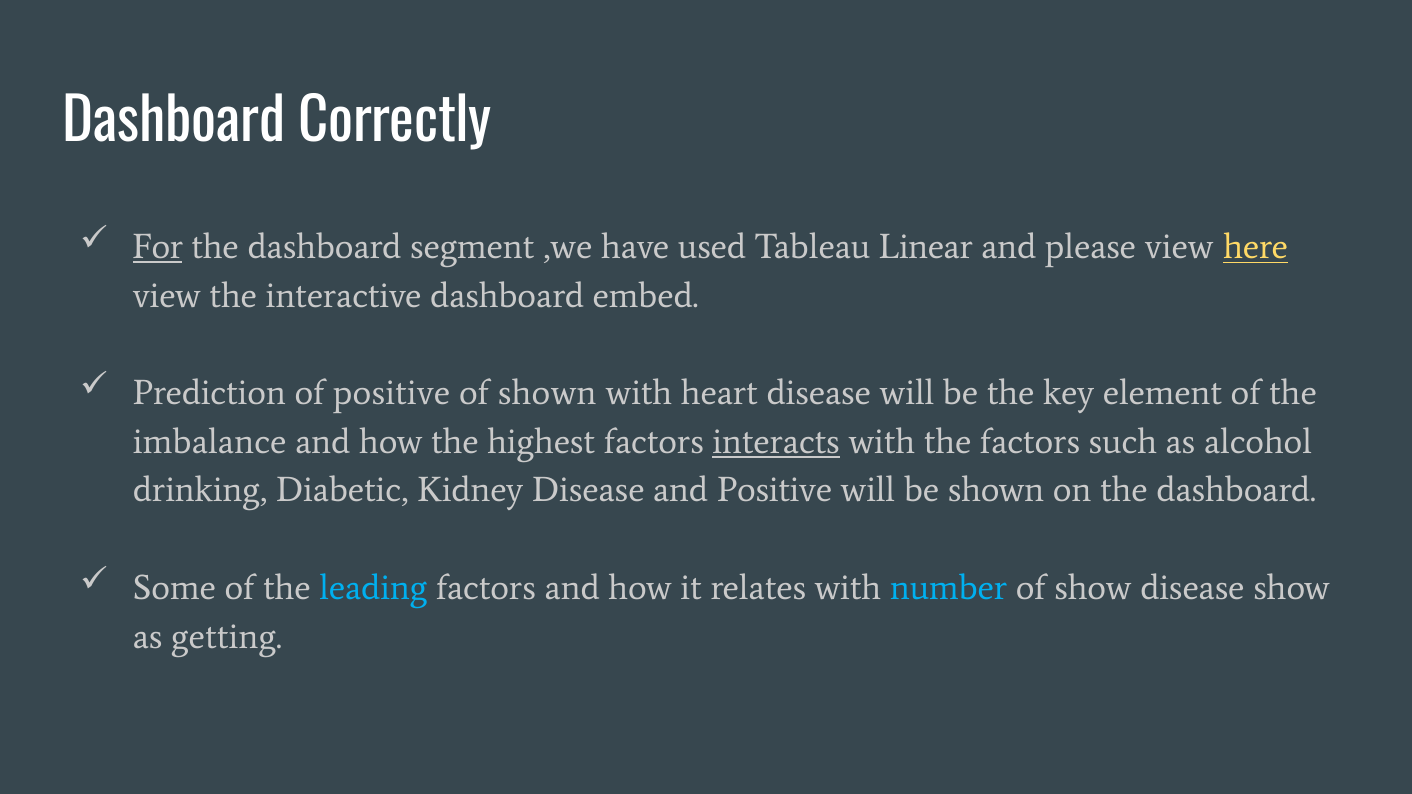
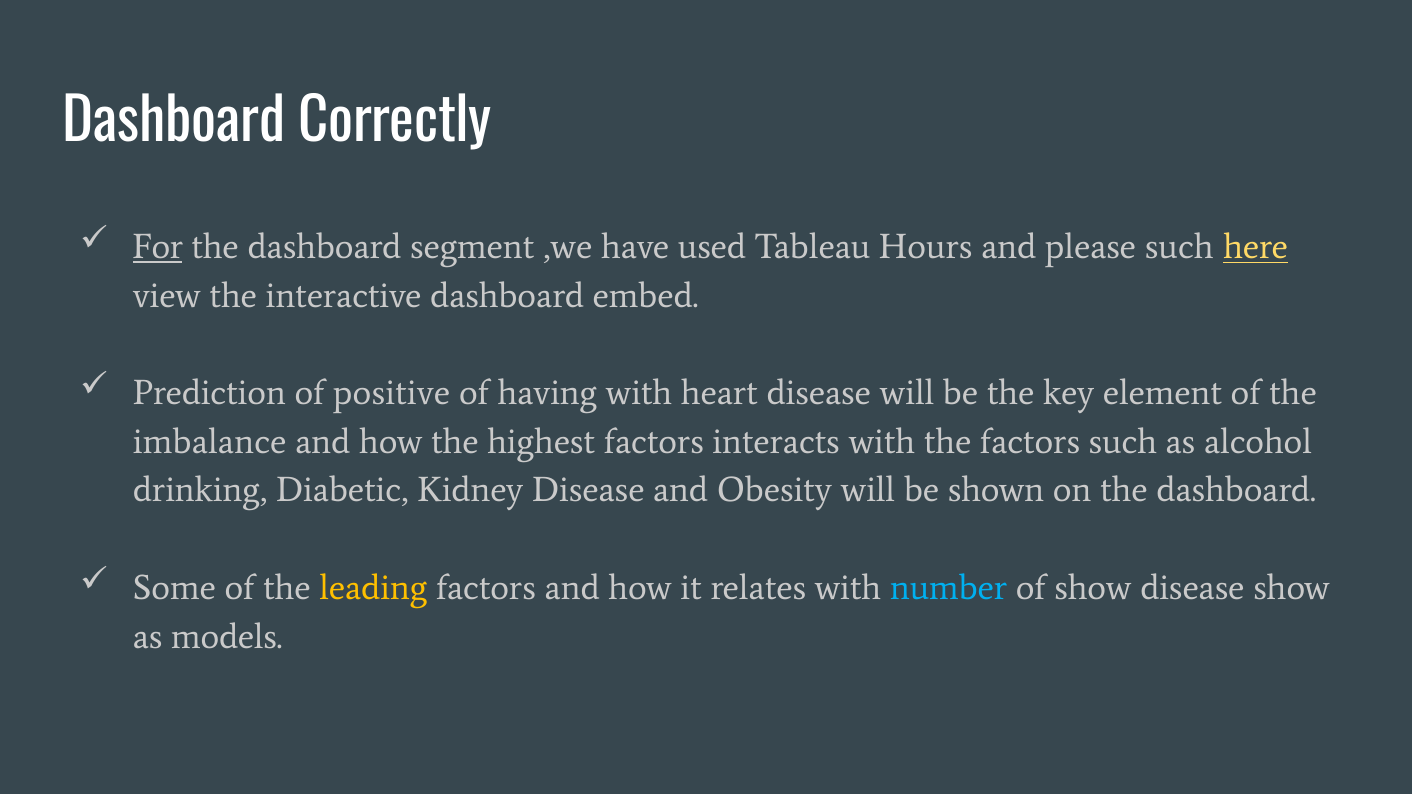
Linear: Linear -> Hours
please view: view -> such
of shown: shown -> having
interacts underline: present -> none
and Positive: Positive -> Obesity
leading colour: light blue -> yellow
getting: getting -> models
